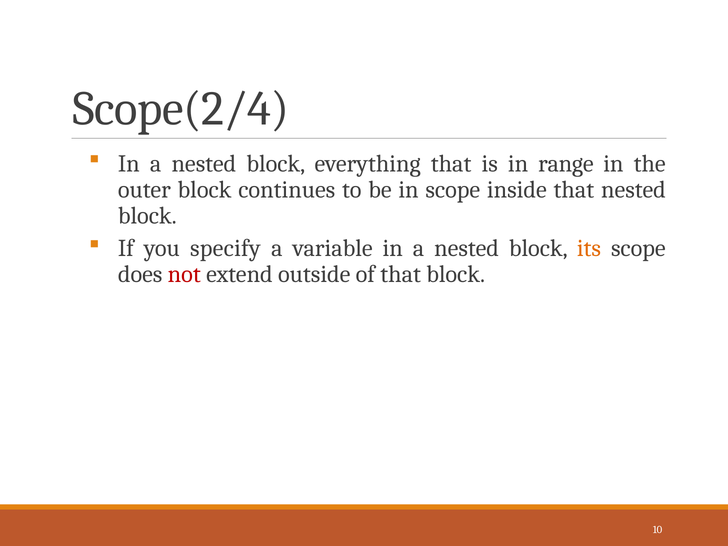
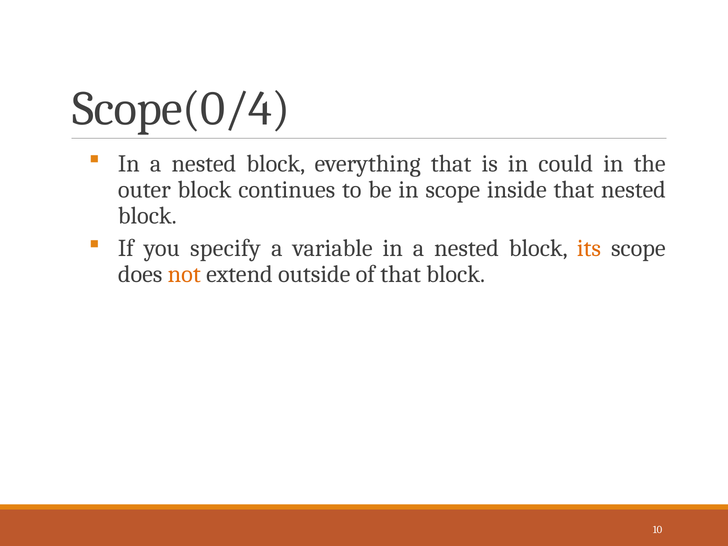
Scope(2/4: Scope(2/4 -> Scope(0/4
range: range -> could
not colour: red -> orange
